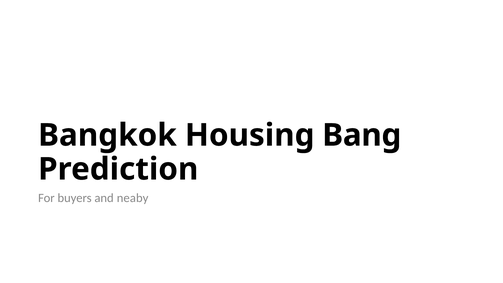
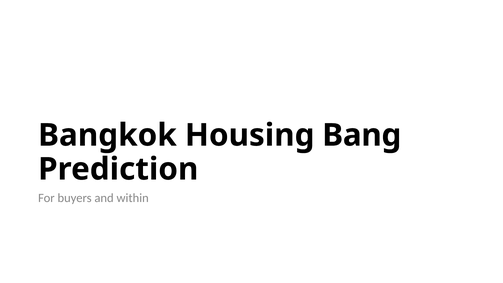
neaby: neaby -> within
